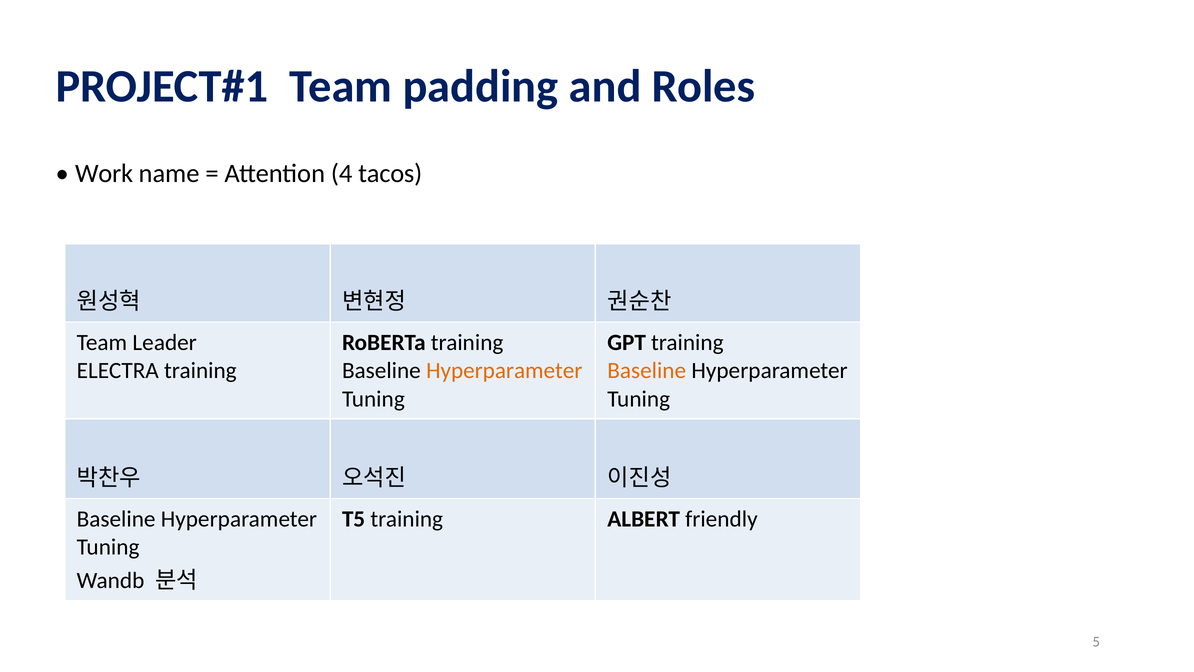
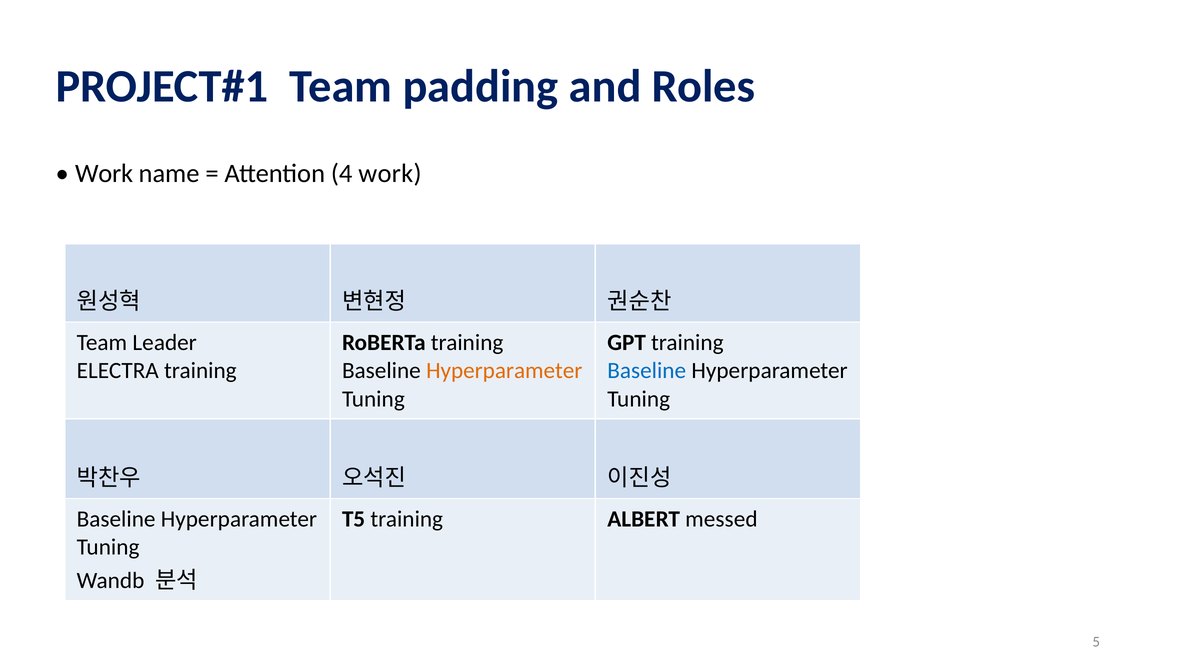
4 tacos: tacos -> work
Baseline at (647, 370) colour: orange -> blue
friendly: friendly -> messed
